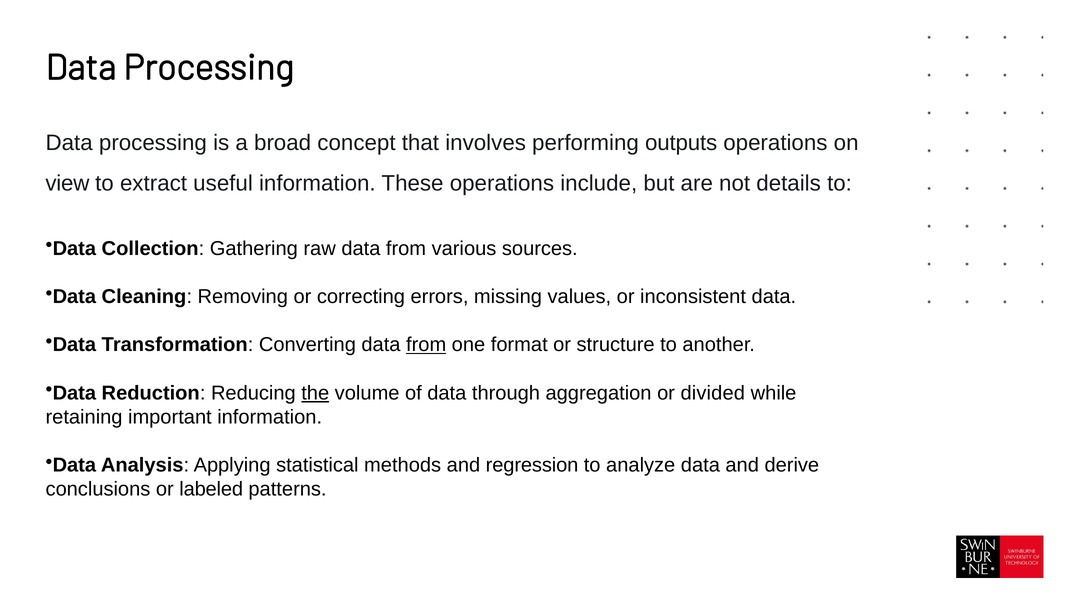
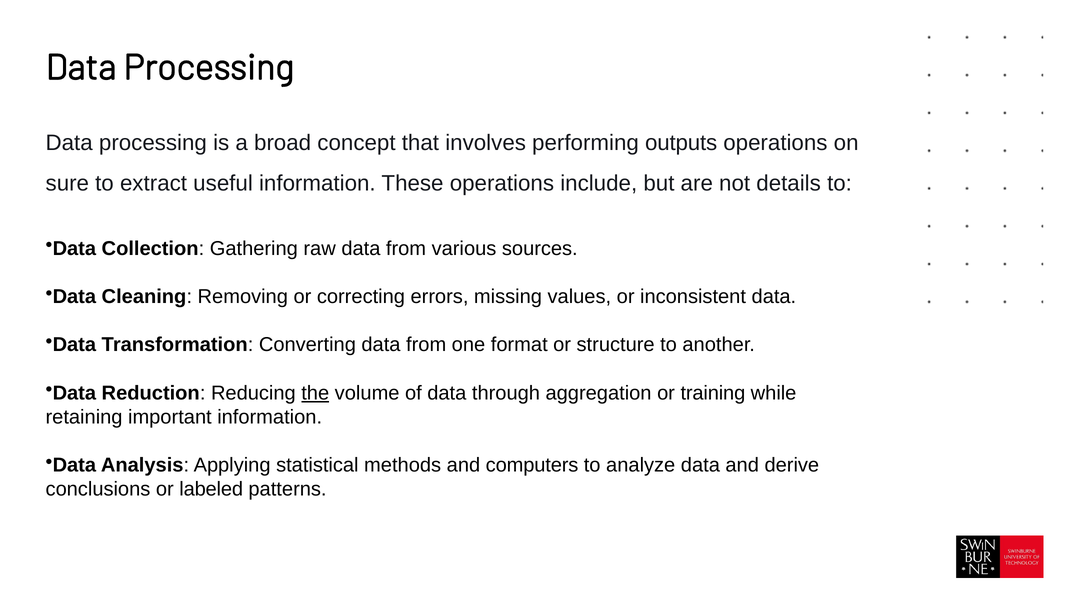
view: view -> sure
from at (426, 345) underline: present -> none
divided: divided -> training
regression: regression -> computers
